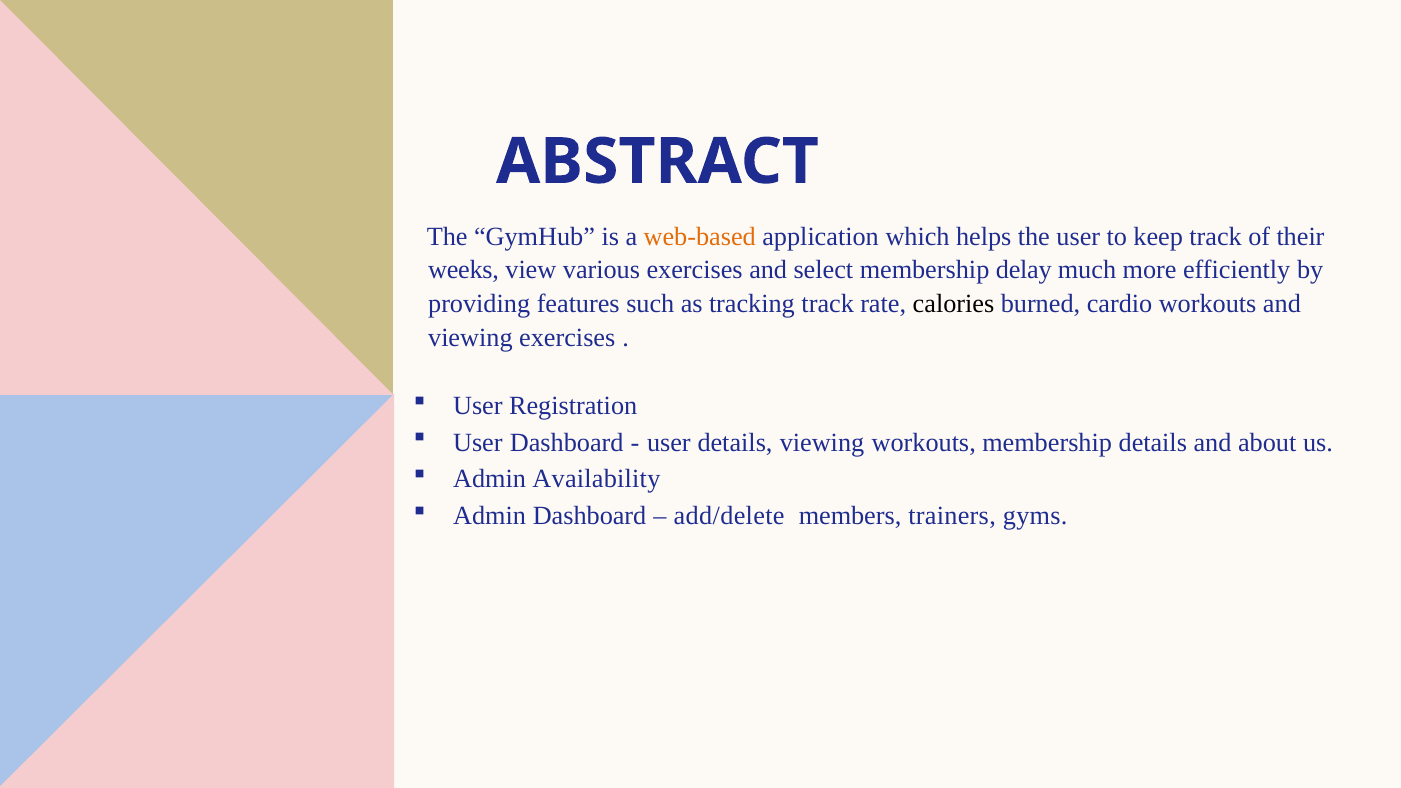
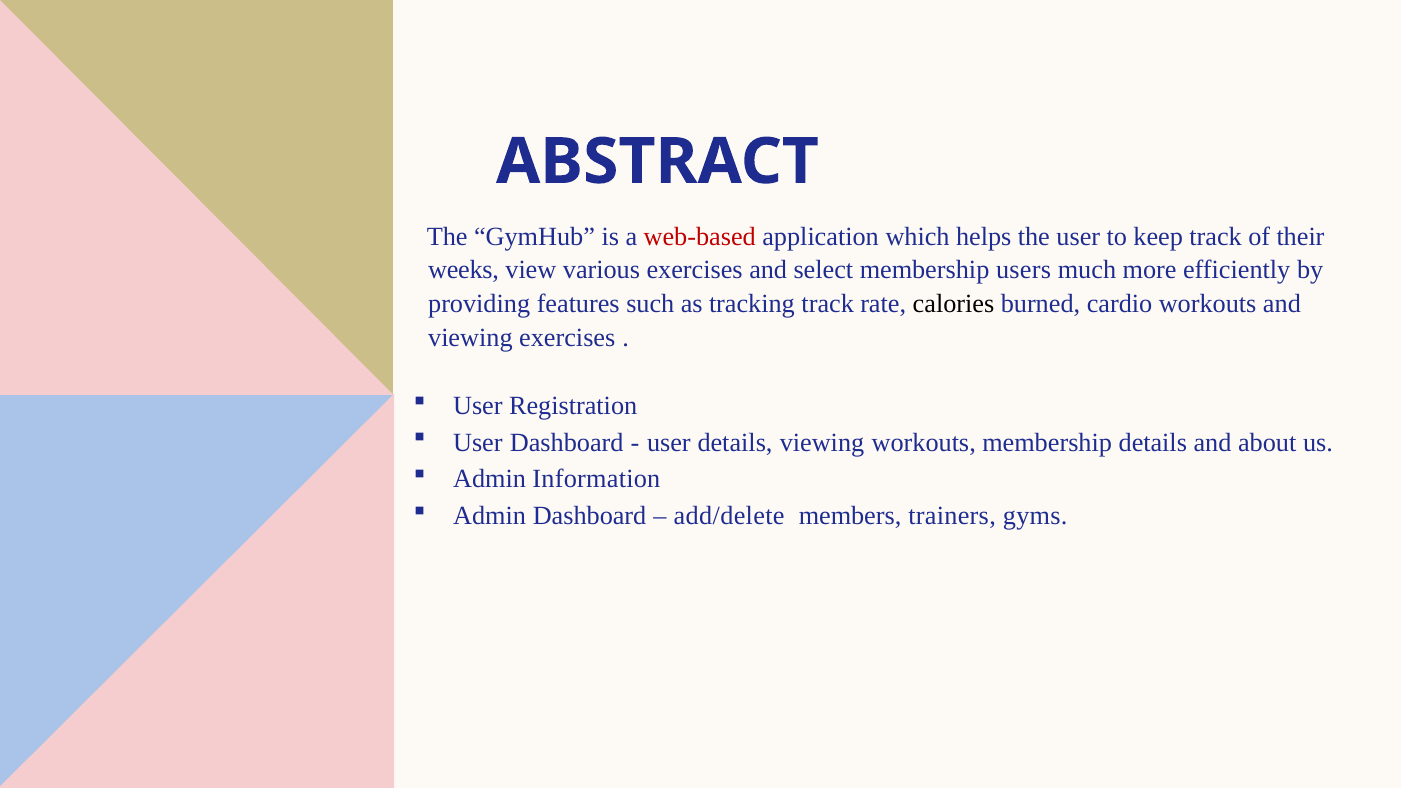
web-based colour: orange -> red
delay: delay -> users
Availability: Availability -> Information
